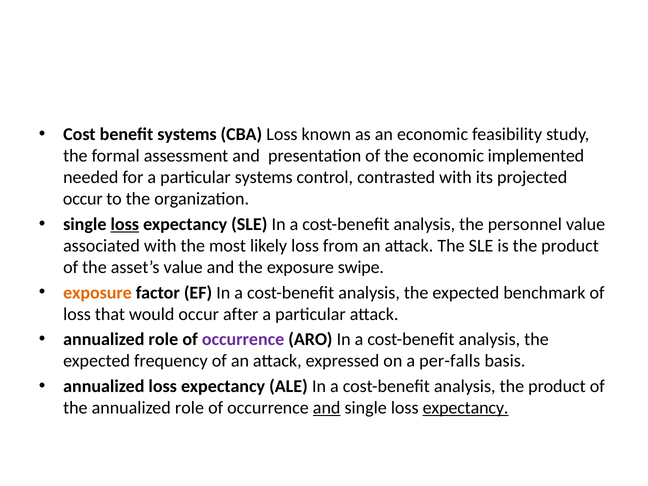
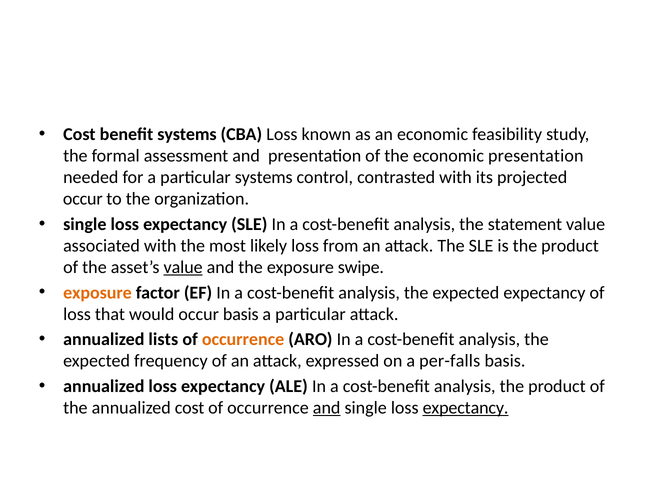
economic implemented: implemented -> presentation
loss at (125, 224) underline: present -> none
personnel: personnel -> statement
value at (183, 267) underline: none -> present
expected benchmark: benchmark -> expectancy
occur after: after -> basis
role at (163, 339): role -> lists
occurrence at (243, 339) colour: purple -> orange
the annualized role: role -> cost
